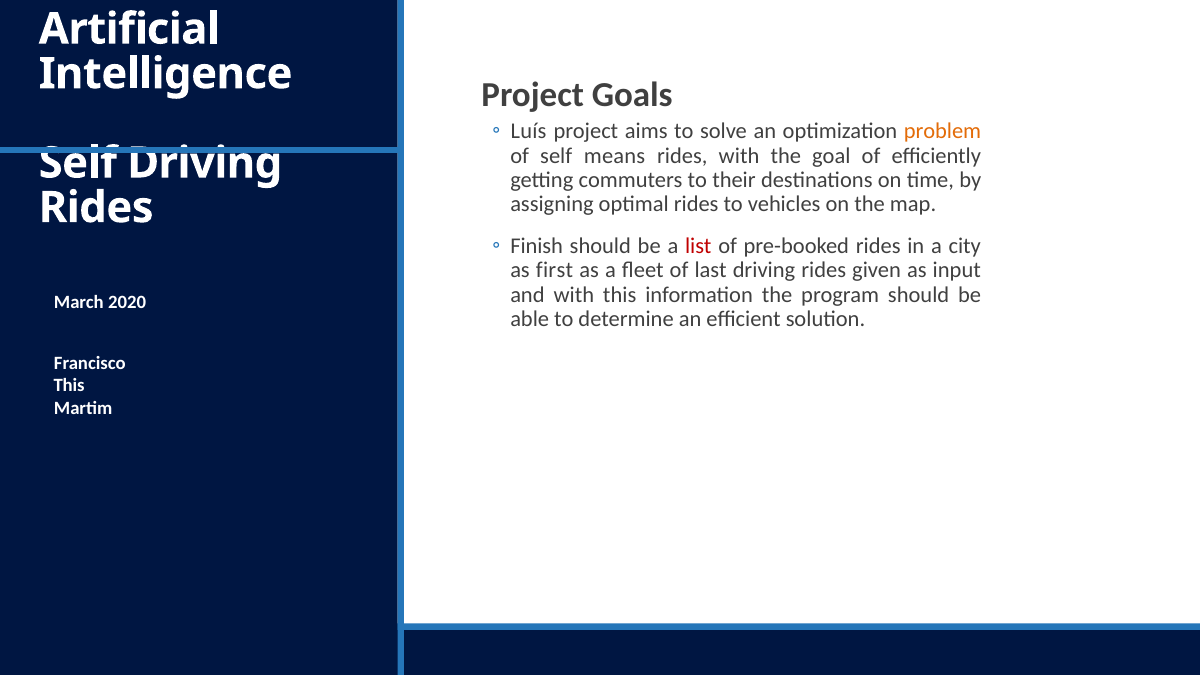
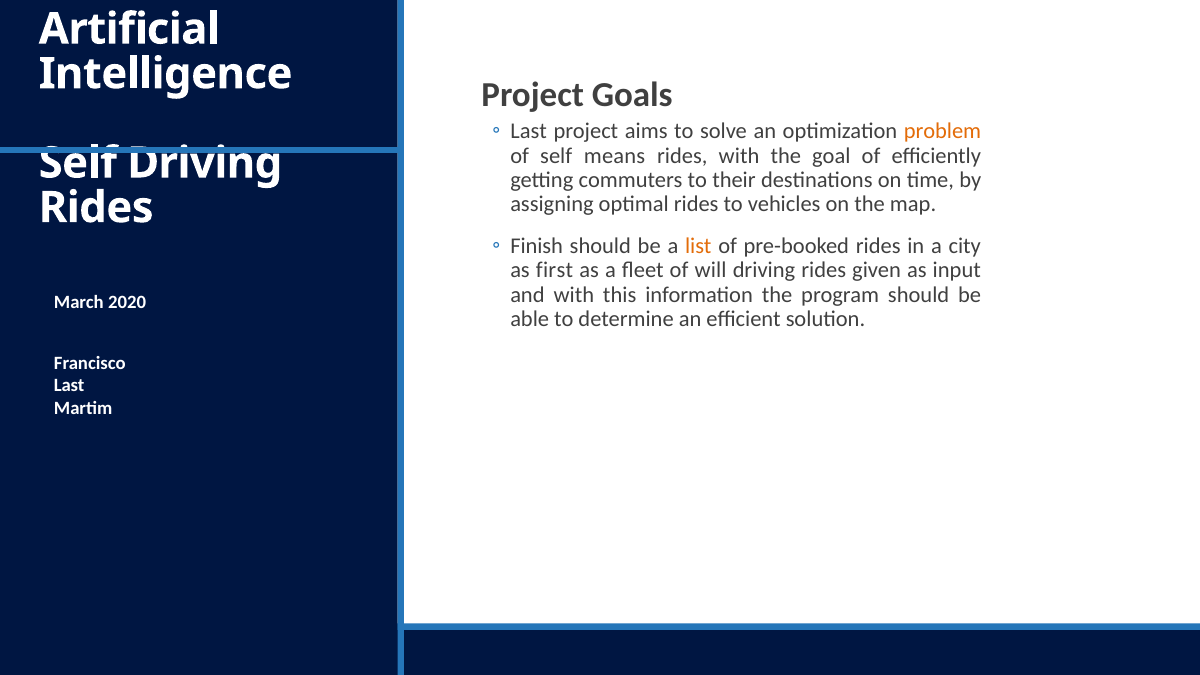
Luís at (529, 131): Luís -> Last
list colour: red -> orange
last: last -> will
This at (69, 386): This -> Last
